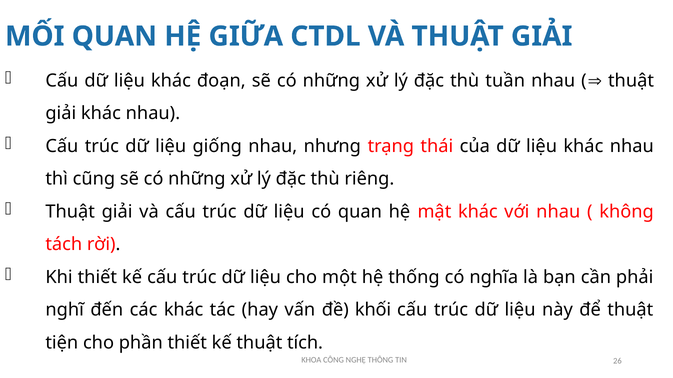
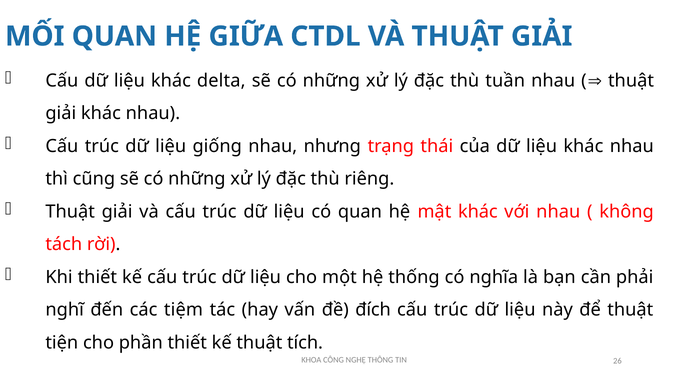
đoạn: đoạn -> delta
các khác: khác -> tiệm
khối: khối -> đích
